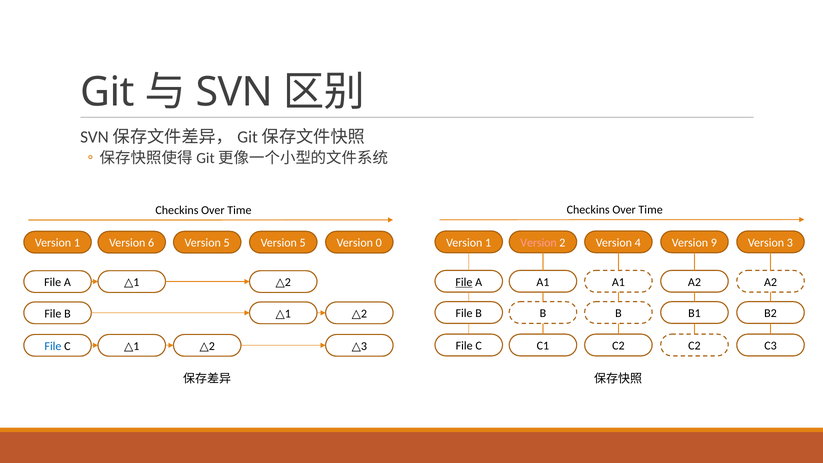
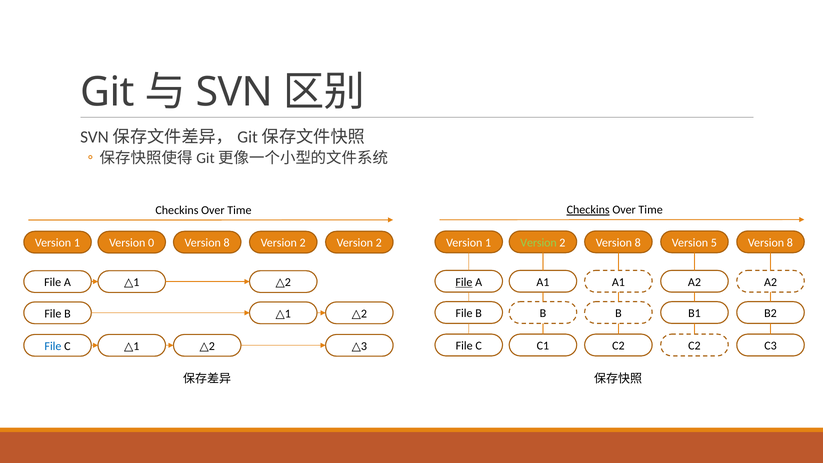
Checkins at (588, 210) underline: none -> present
Version at (539, 243) colour: pink -> light green
4 at (638, 243): 4 -> 8
9: 9 -> 5
3 at (790, 243): 3 -> 8
6: 6 -> 0
5 at (227, 243): 5 -> 8
5 at (303, 243): 5 -> 2
0 at (379, 243): 0 -> 2
